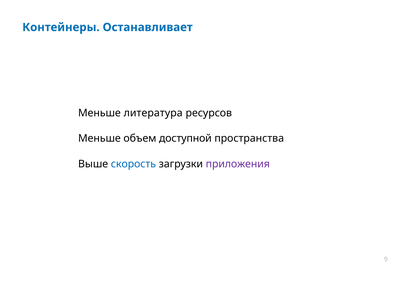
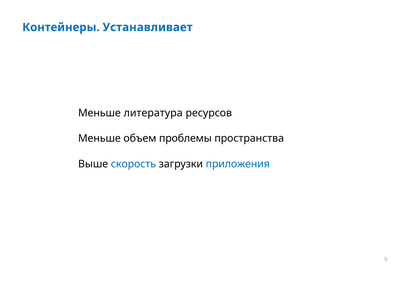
Останавливает: Останавливает -> Устанавливает
доступной: доступной -> проблемы
приложения colour: purple -> blue
